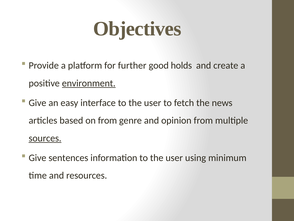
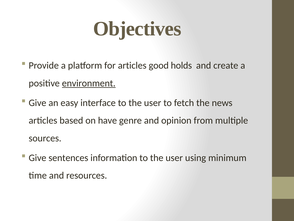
for further: further -> articles
on from: from -> have
sources underline: present -> none
